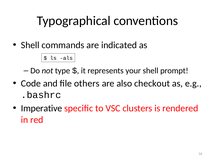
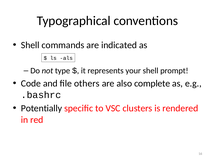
checkout: checkout -> complete
Imperative: Imperative -> Potentially
